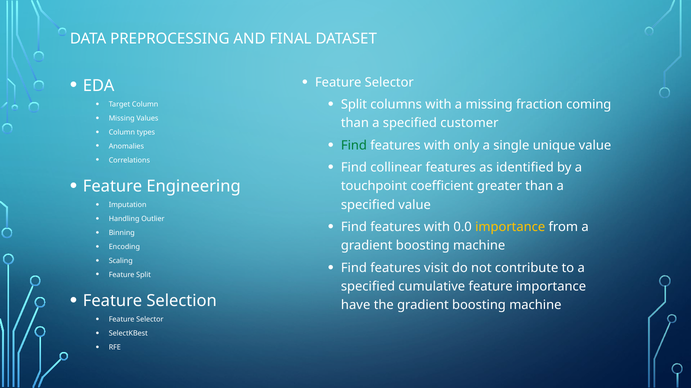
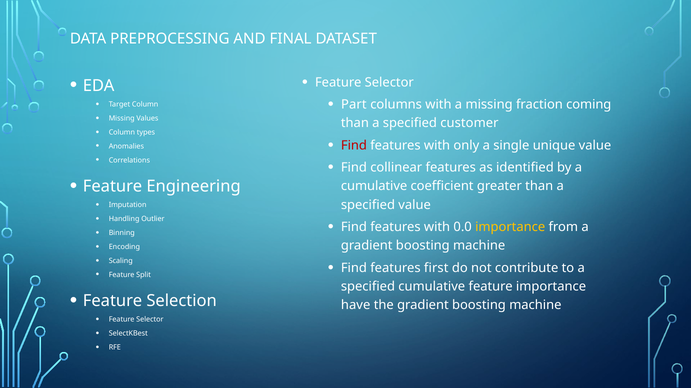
Split at (354, 105): Split -> Part
Find at (354, 146) colour: green -> red
touchpoint at (374, 186): touchpoint -> cumulative
visit: visit -> first
